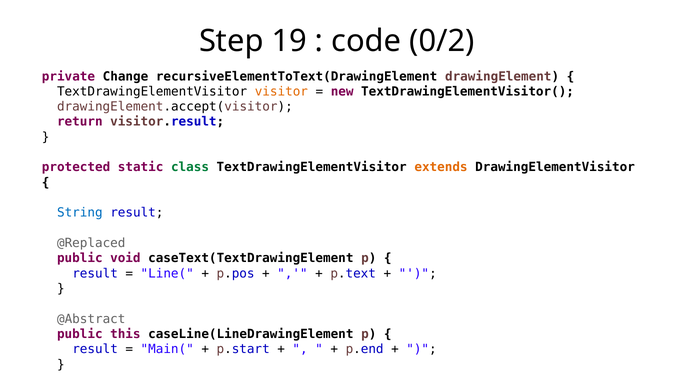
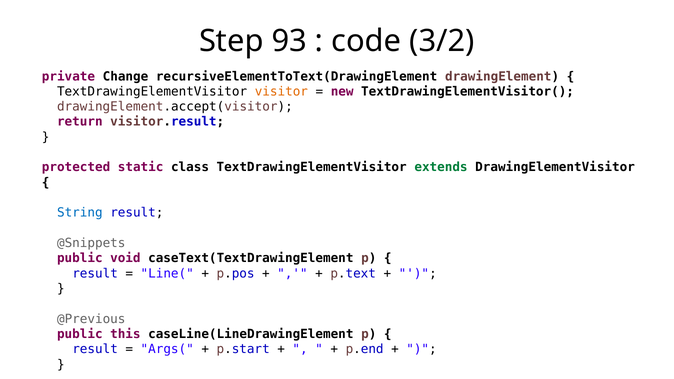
19: 19 -> 93
0/2: 0/2 -> 3/2
class colour: green -> black
extends colour: orange -> green
@Replaced: @Replaced -> @Snippets
@Abstract: @Abstract -> @Previous
Main(: Main( -> Args(
